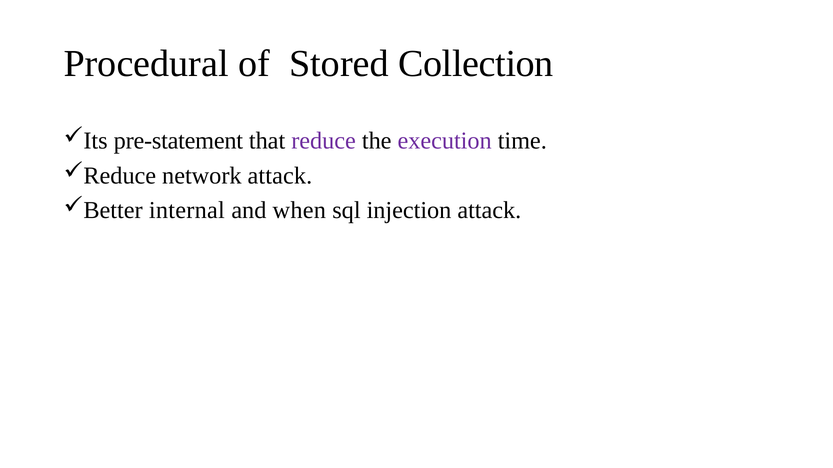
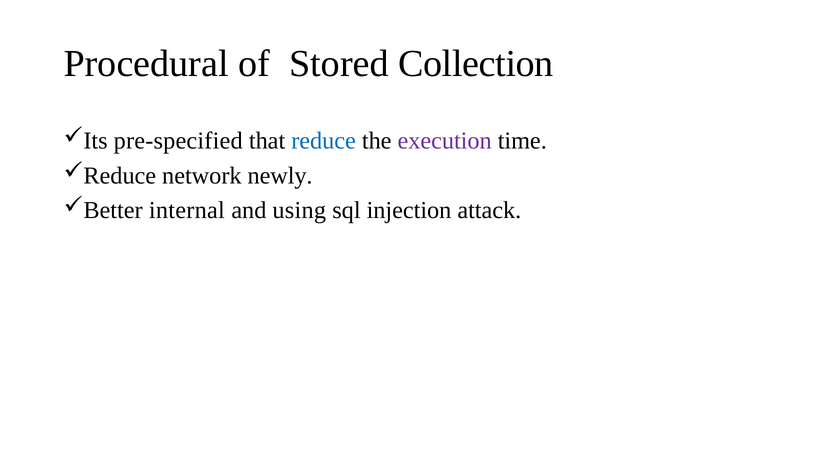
pre-statement: pre-statement -> pre-specified
reduce colour: purple -> blue
network attack: attack -> newly
when: when -> using
